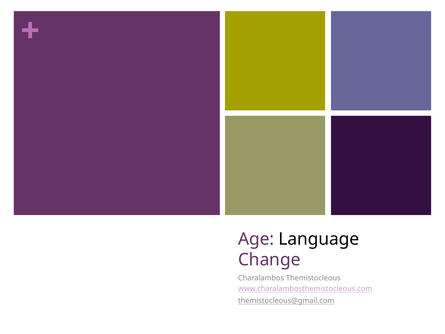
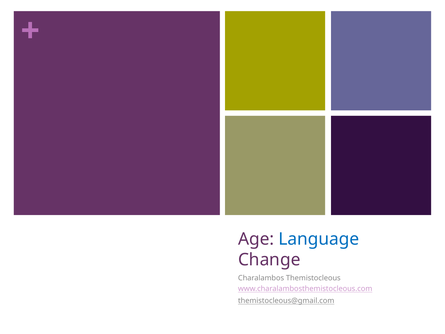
Language colour: black -> blue
